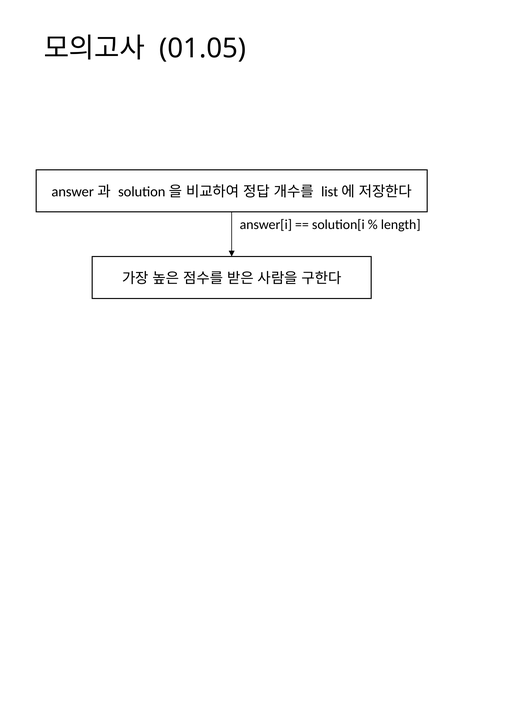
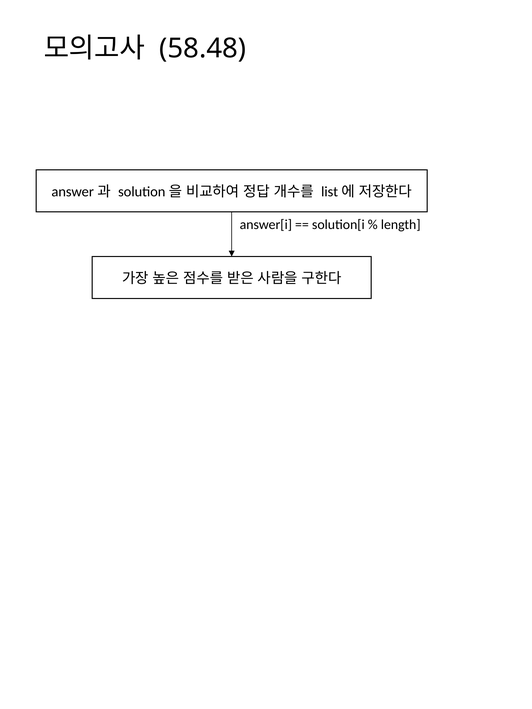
01.05: 01.05 -> 58.48
